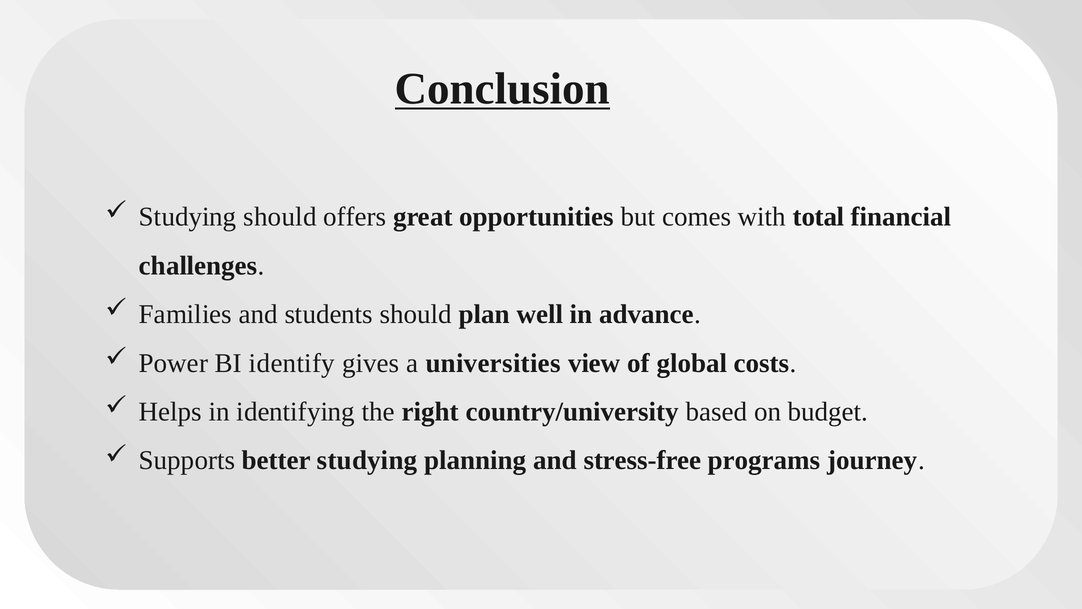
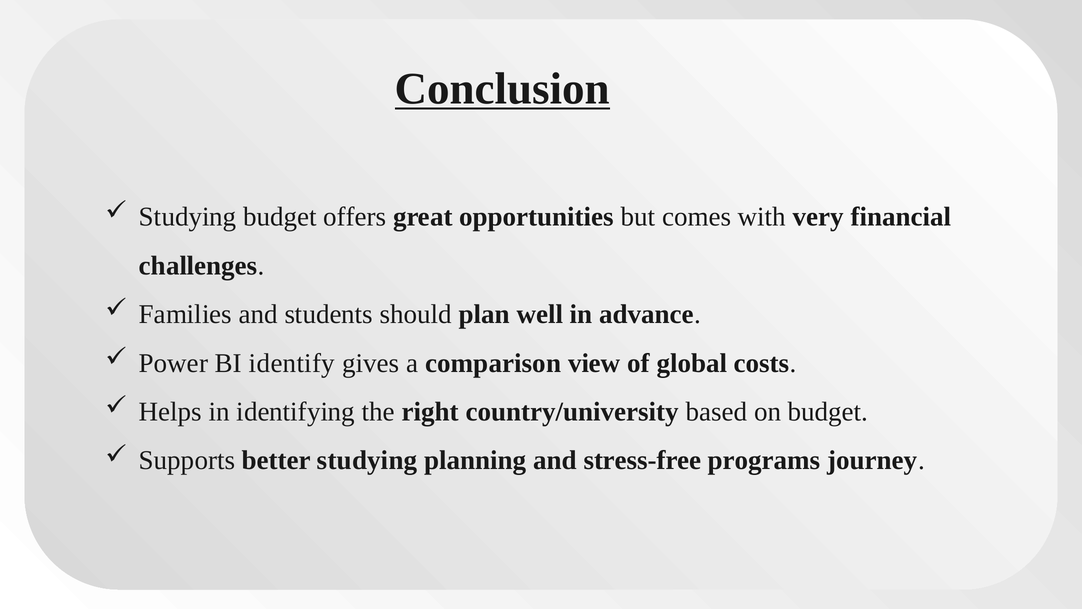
Studying should: should -> budget
total: total -> very
universities: universities -> comparison
